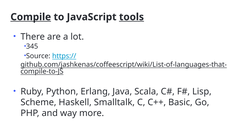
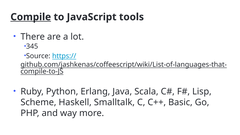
tools underline: present -> none
